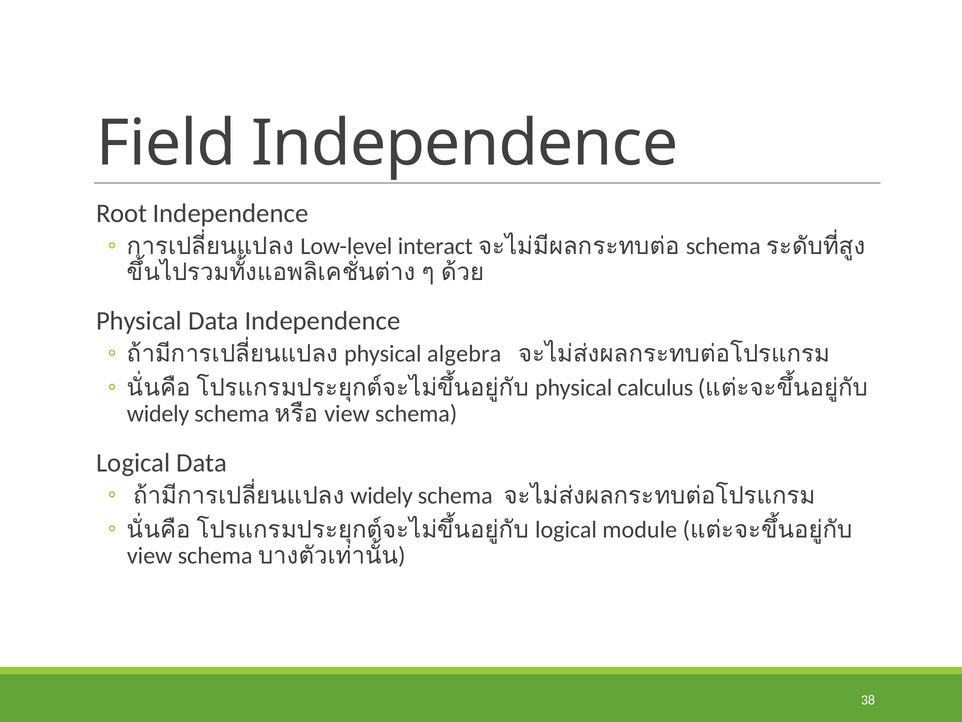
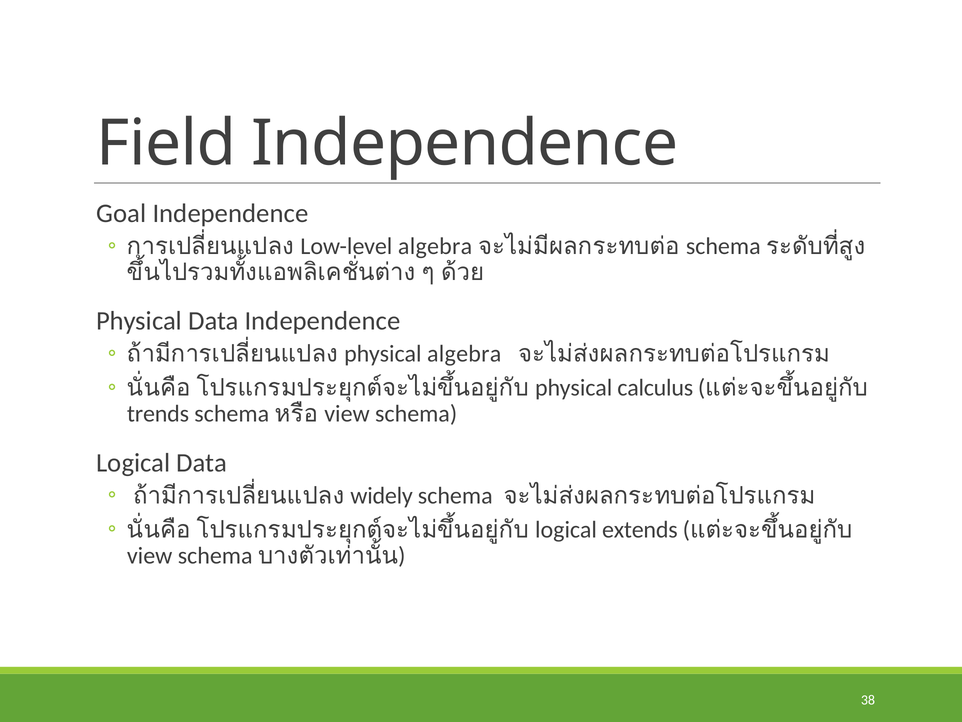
Root: Root -> Goal
Low-level interact: interact -> algebra
widely at (158, 414): widely -> trends
module: module -> extends
